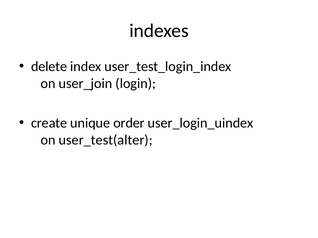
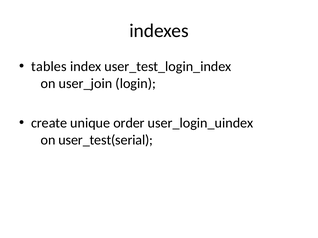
delete: delete -> tables
user_test(alter: user_test(alter -> user_test(serial
